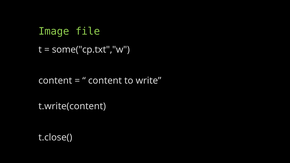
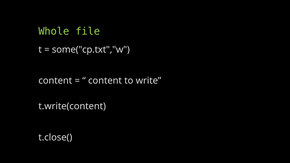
Image: Image -> Whole
